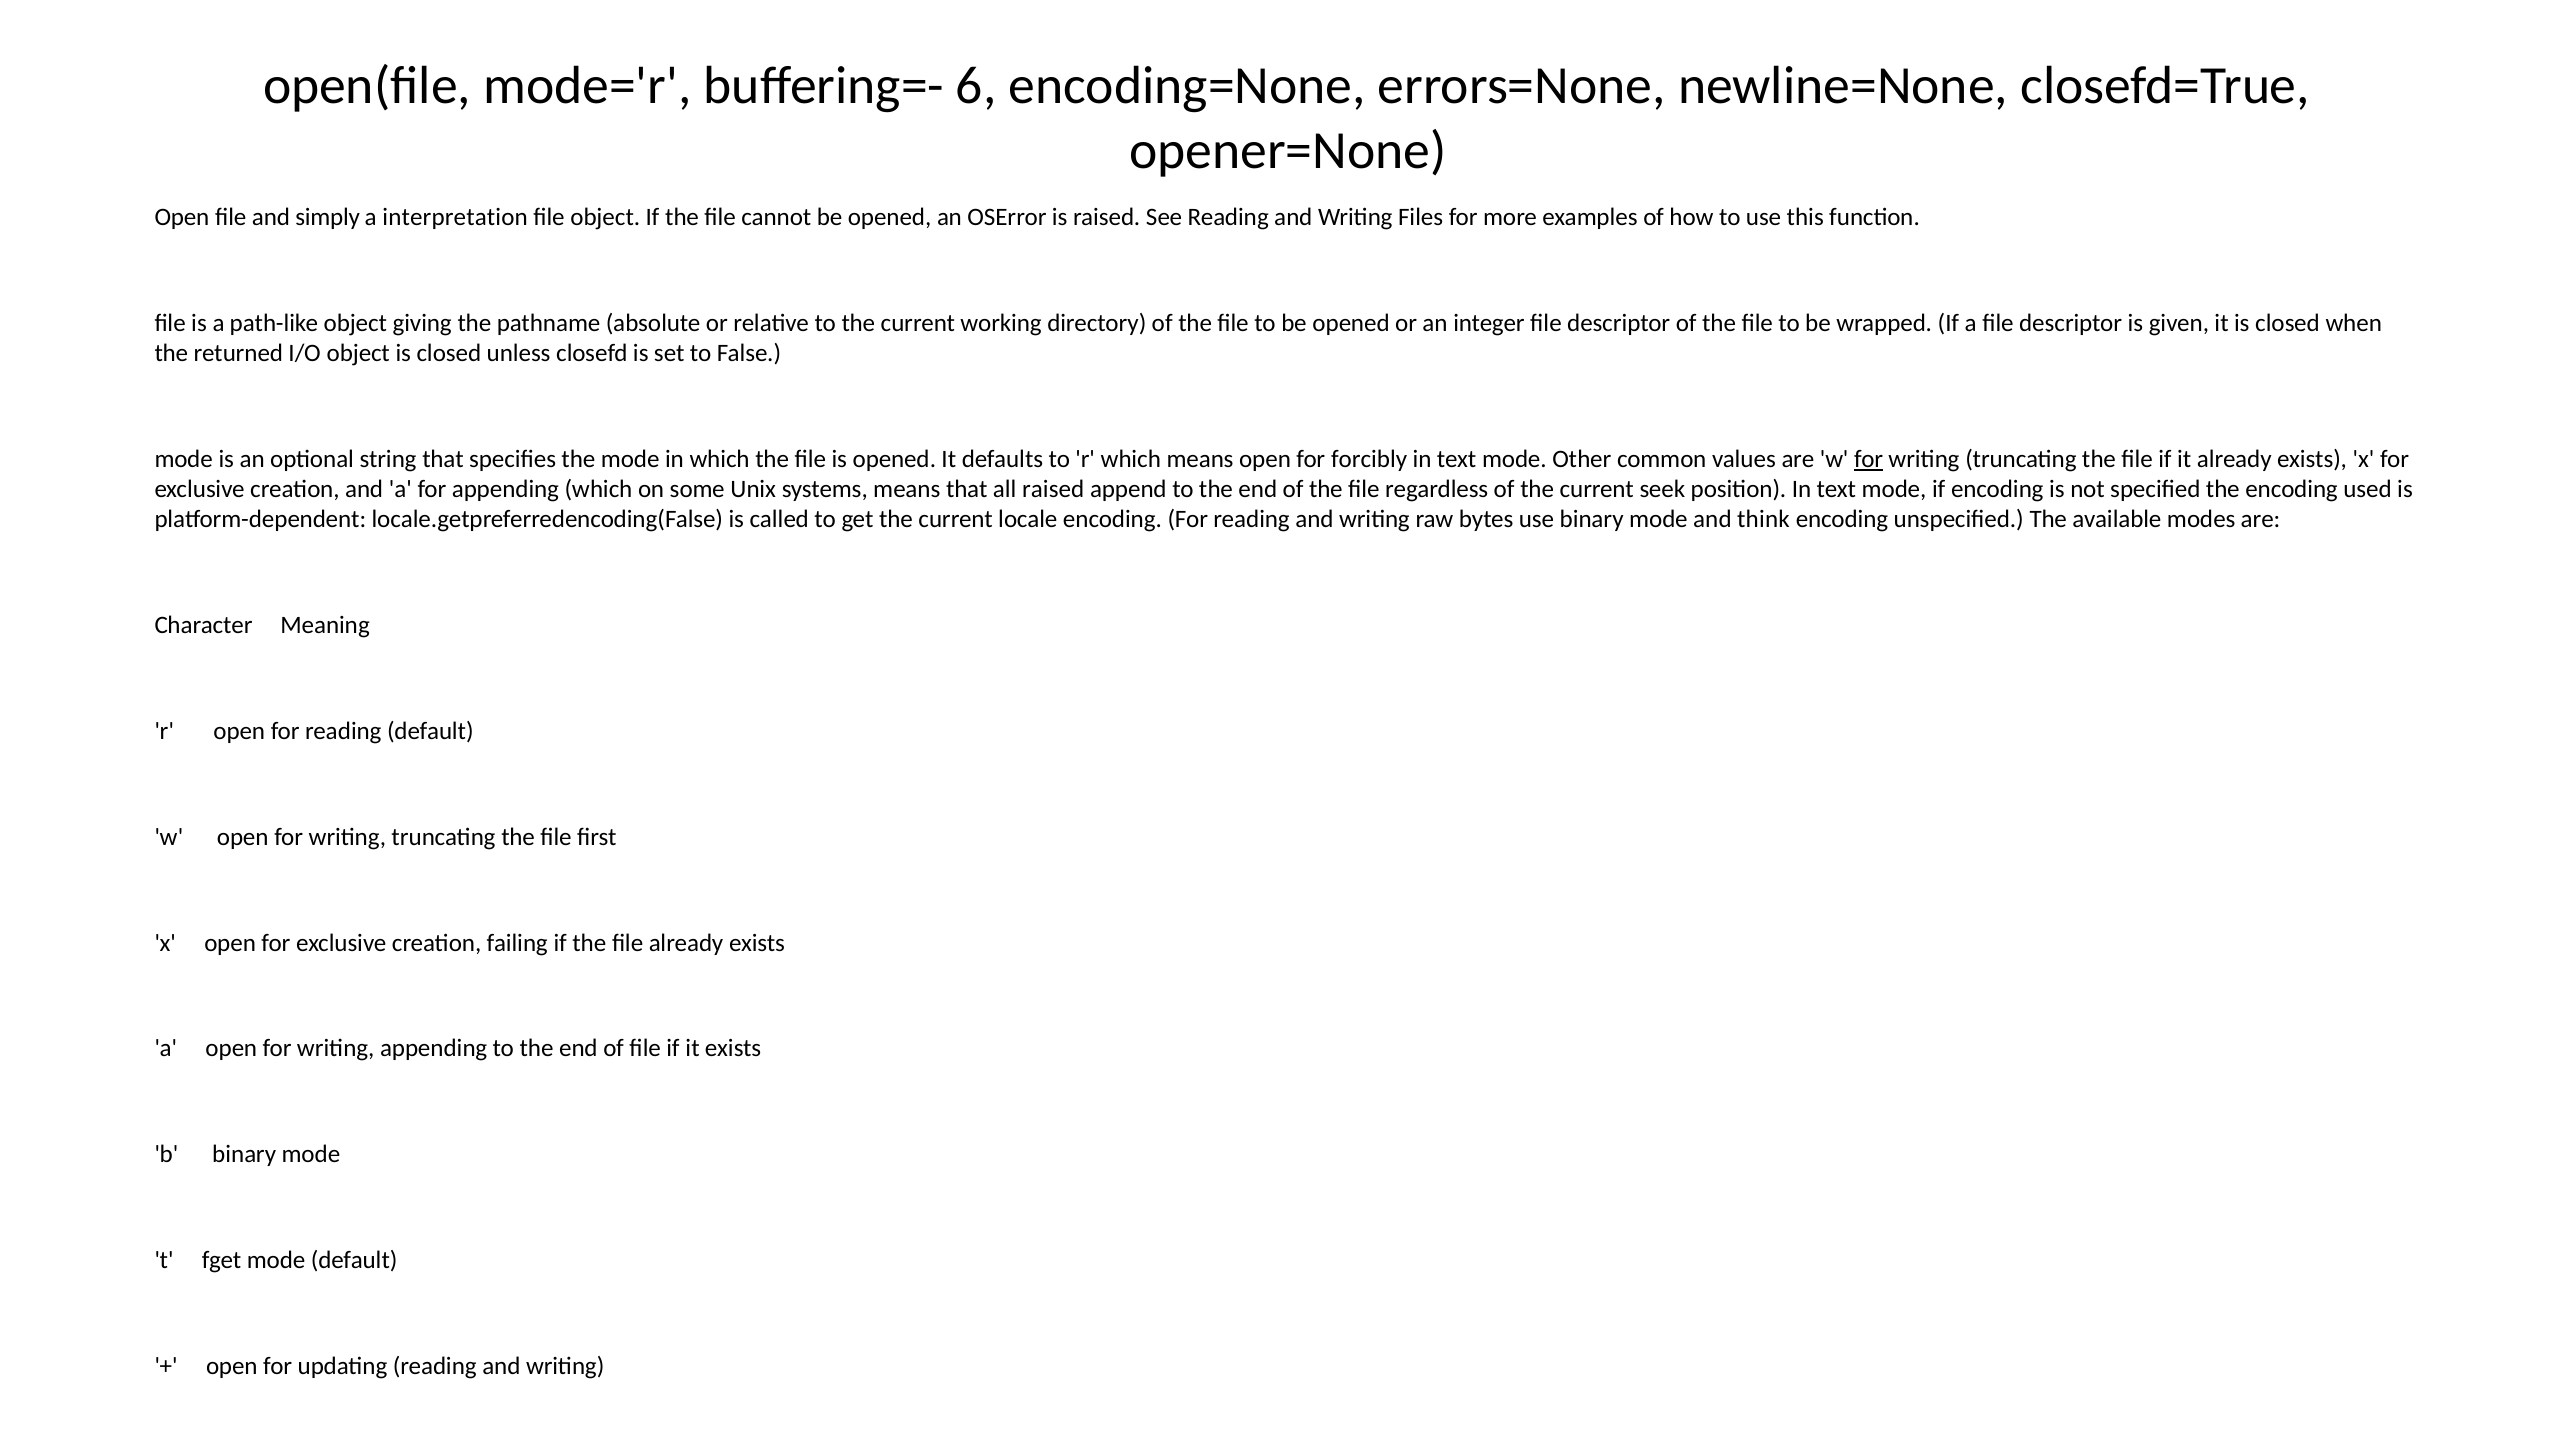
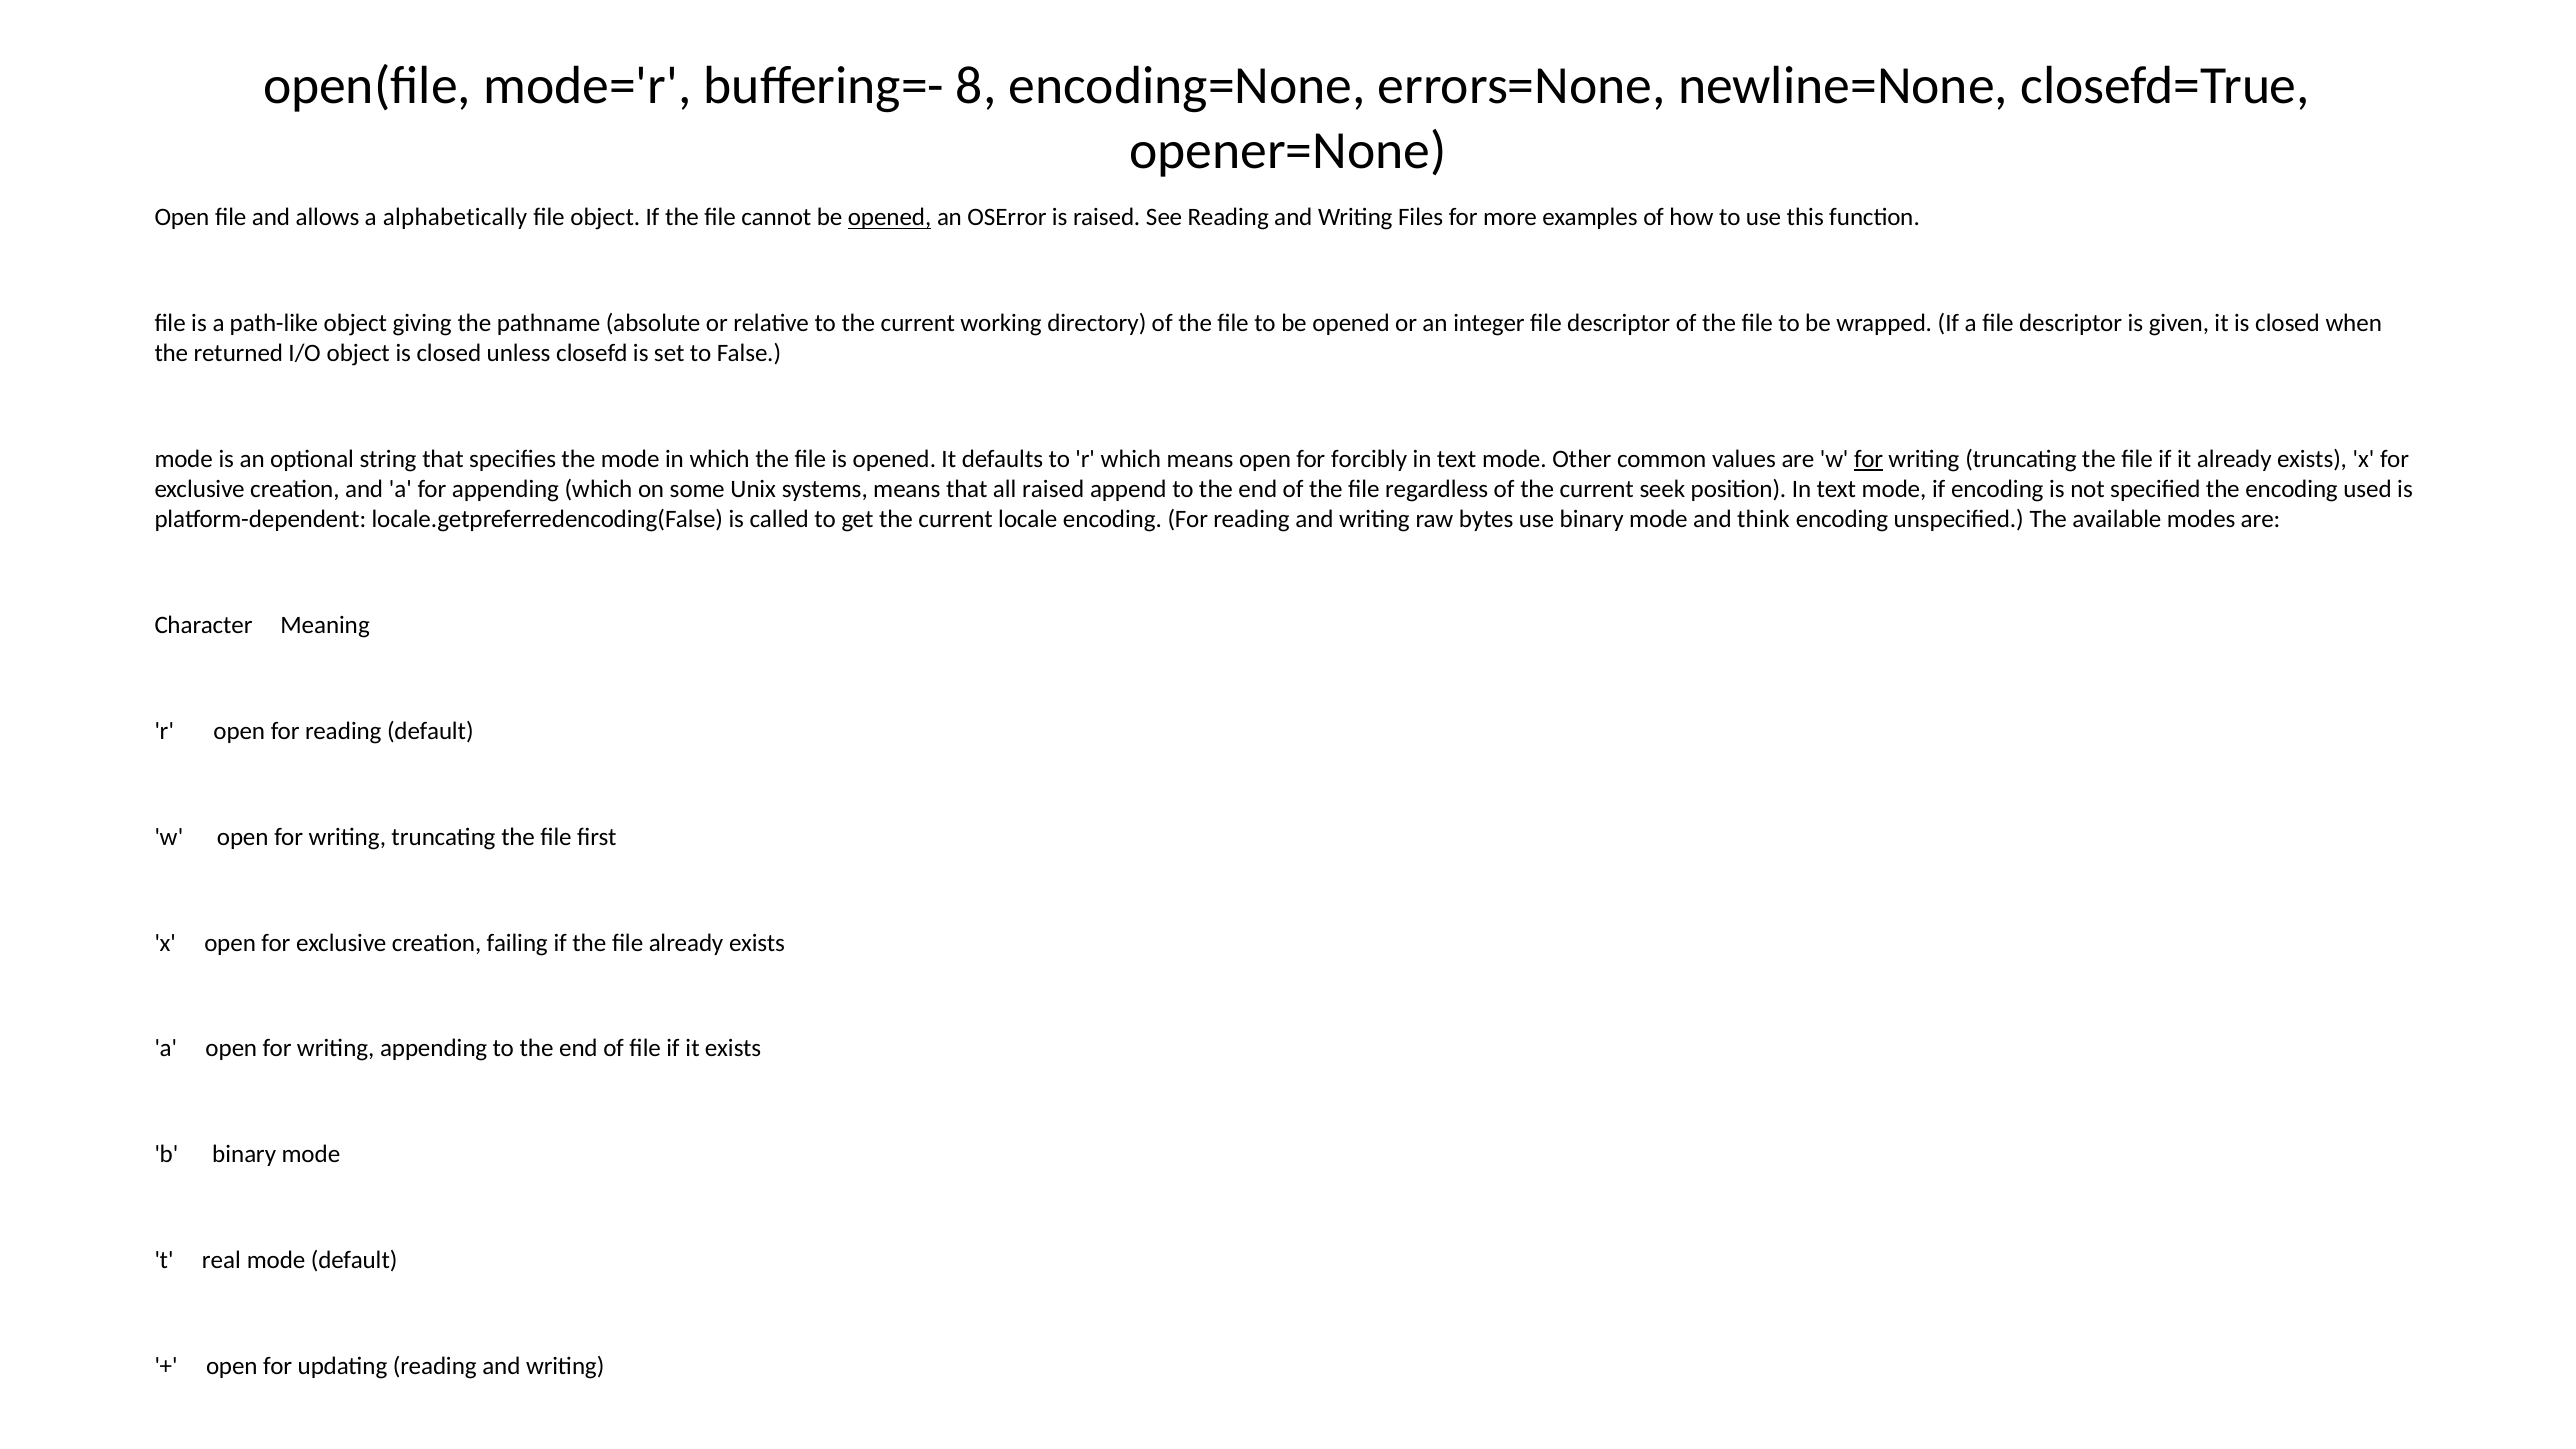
6: 6 -> 8
simply: simply -> allows
interpretation: interpretation -> alphabetically
opened at (890, 217) underline: none -> present
fget: fget -> real
